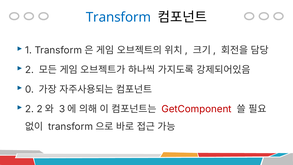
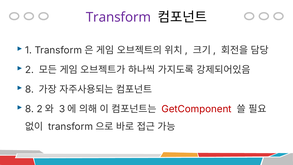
Transform colour: blue -> purple
0 at (29, 89): 0 -> 8
2 at (29, 109): 2 -> 8
